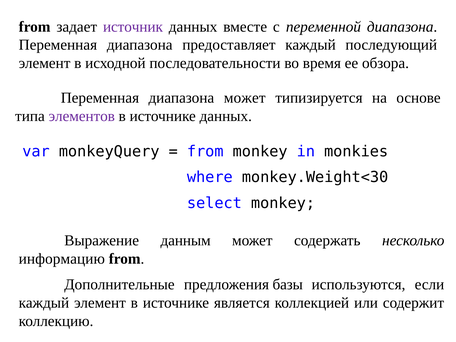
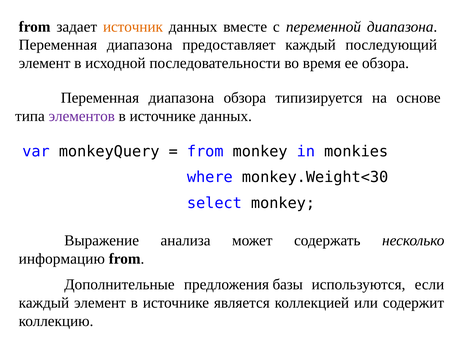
источник colour: purple -> orange
диапазона может: может -> обзора
данным: данным -> анализа
